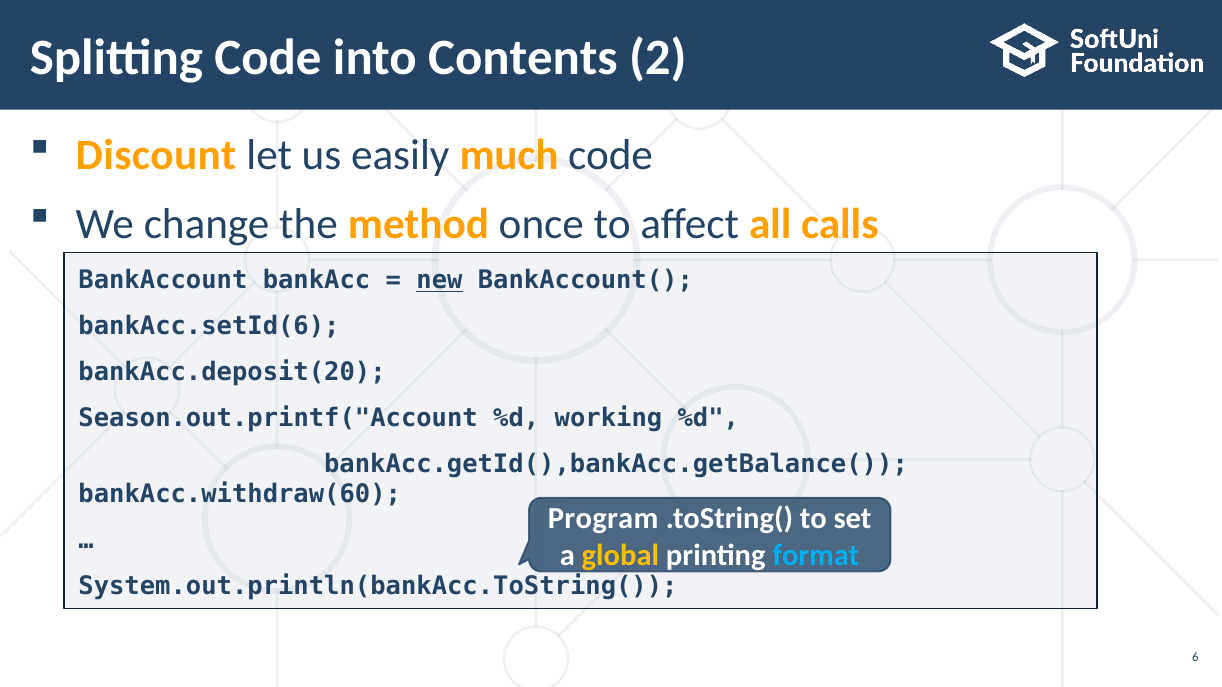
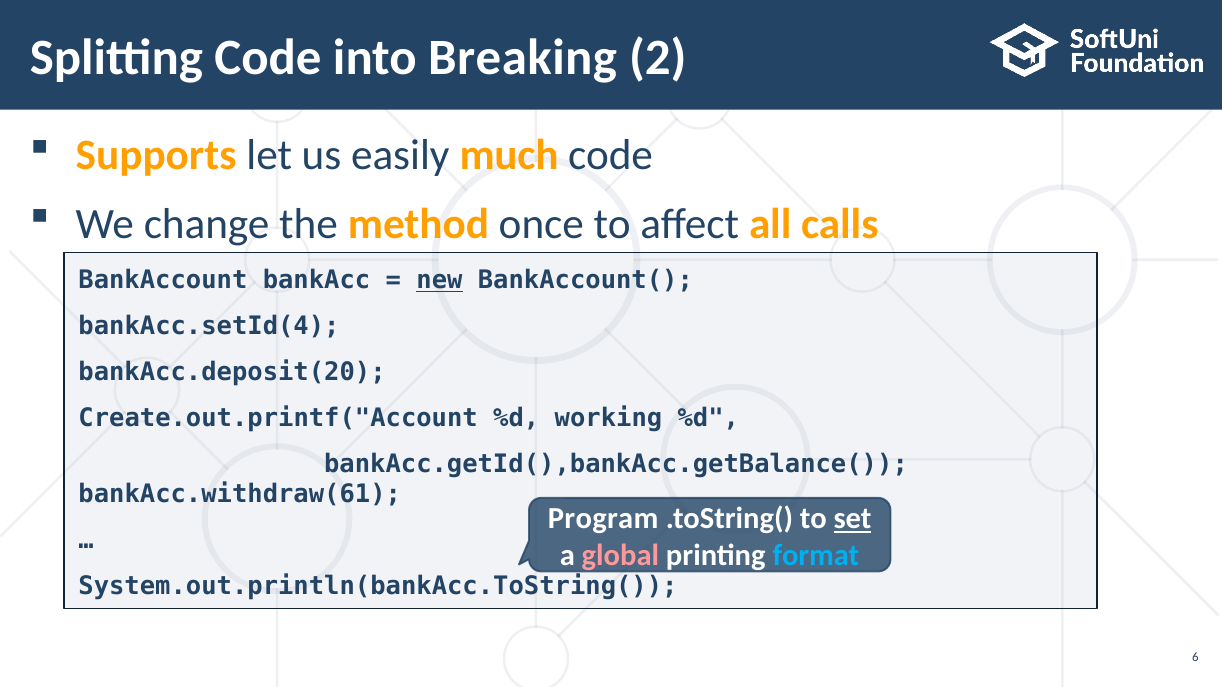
Contents: Contents -> Breaking
Discount: Discount -> Supports
bankAcc.setId(6: bankAcc.setId(6 -> bankAcc.setId(4
Season.out.printf("Account: Season.out.printf("Account -> Create.out.printf("Account
bankAcc.withdraw(60: bankAcc.withdraw(60 -> bankAcc.withdraw(61
set underline: none -> present
global colour: yellow -> pink
